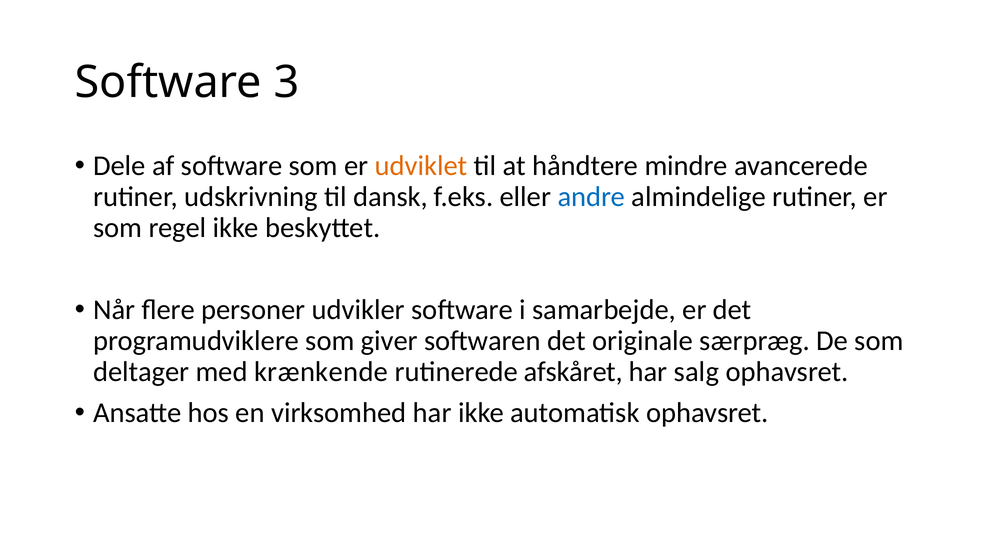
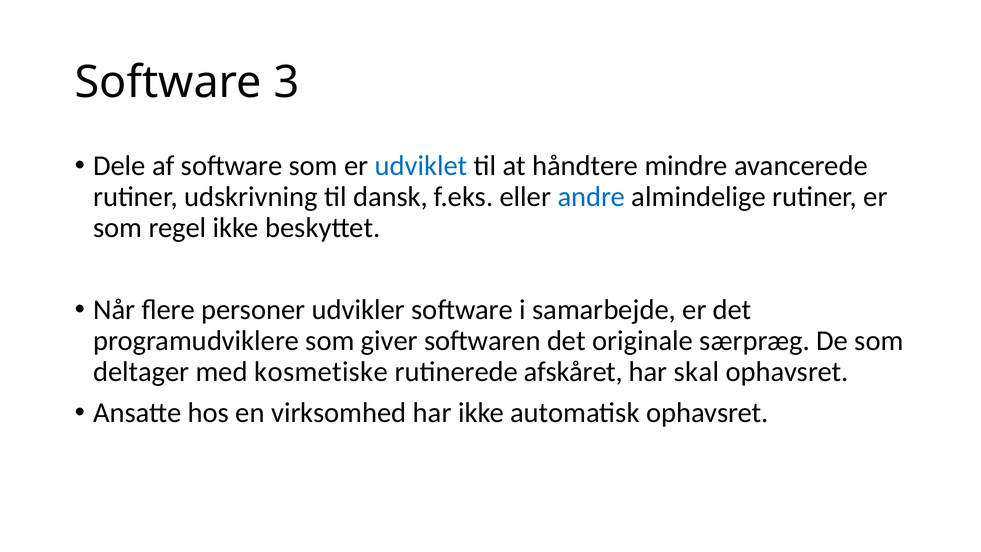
udviklet colour: orange -> blue
krænkende: krænkende -> kosmetiske
salg: salg -> skal
